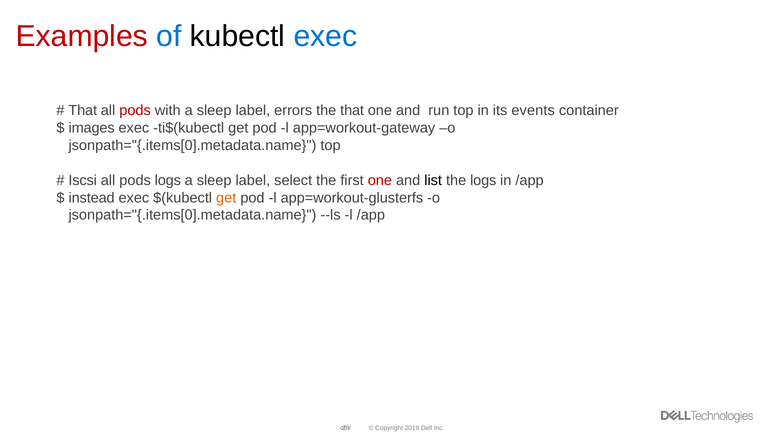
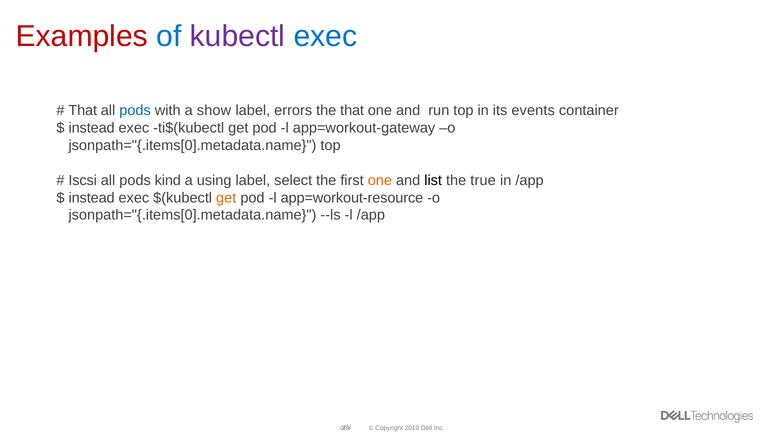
kubectl colour: black -> purple
pods at (135, 111) colour: red -> blue
with a sleep: sleep -> show
images at (92, 128): images -> instead
pods logs: logs -> kind
sleep at (214, 180): sleep -> using
one at (380, 180) colour: red -> orange
the logs: logs -> true
app=workout-glusterfs: app=workout-glusterfs -> app=workout-resource
